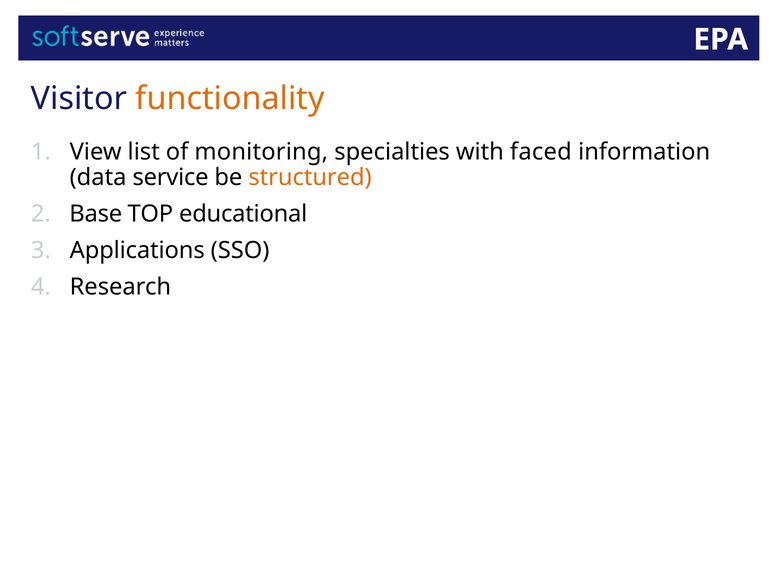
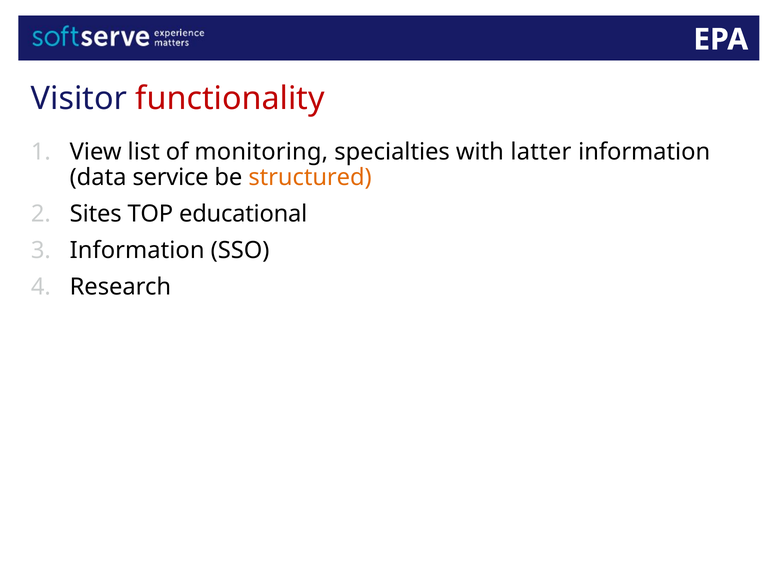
functionality colour: orange -> red
faced: faced -> latter
Base: Base -> Sites
Applications at (137, 250): Applications -> Information
